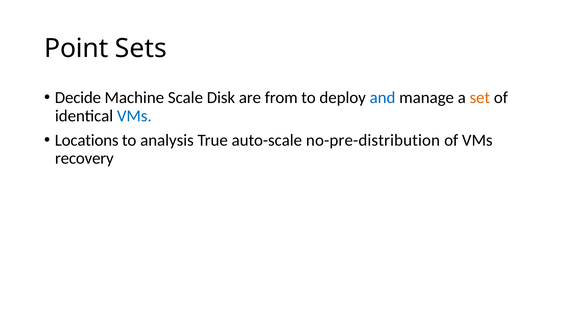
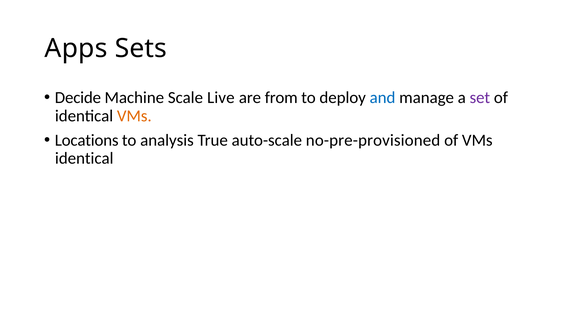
Point: Point -> Apps
Disk: Disk -> Live
set colour: orange -> purple
VMs at (134, 116) colour: blue -> orange
no-pre-distribution: no-pre-distribution -> no-pre-provisioned
recovery at (84, 159): recovery -> identical
